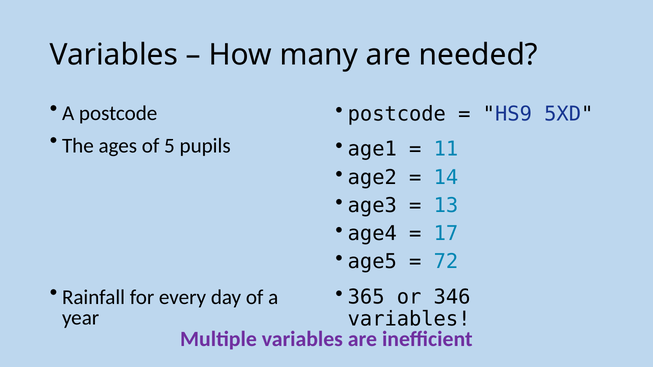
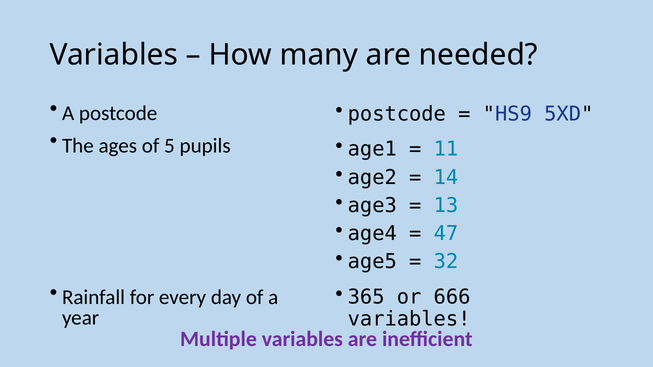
17: 17 -> 47
72: 72 -> 32
346: 346 -> 666
